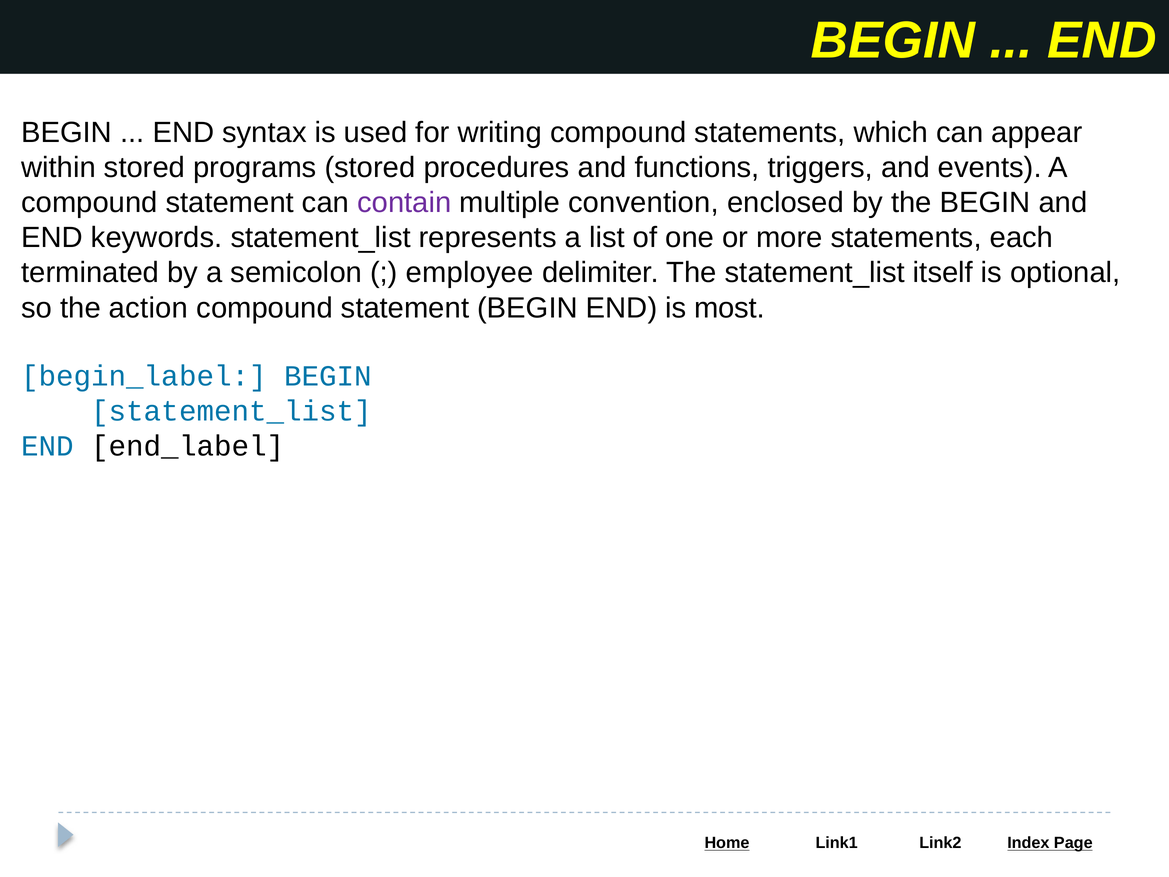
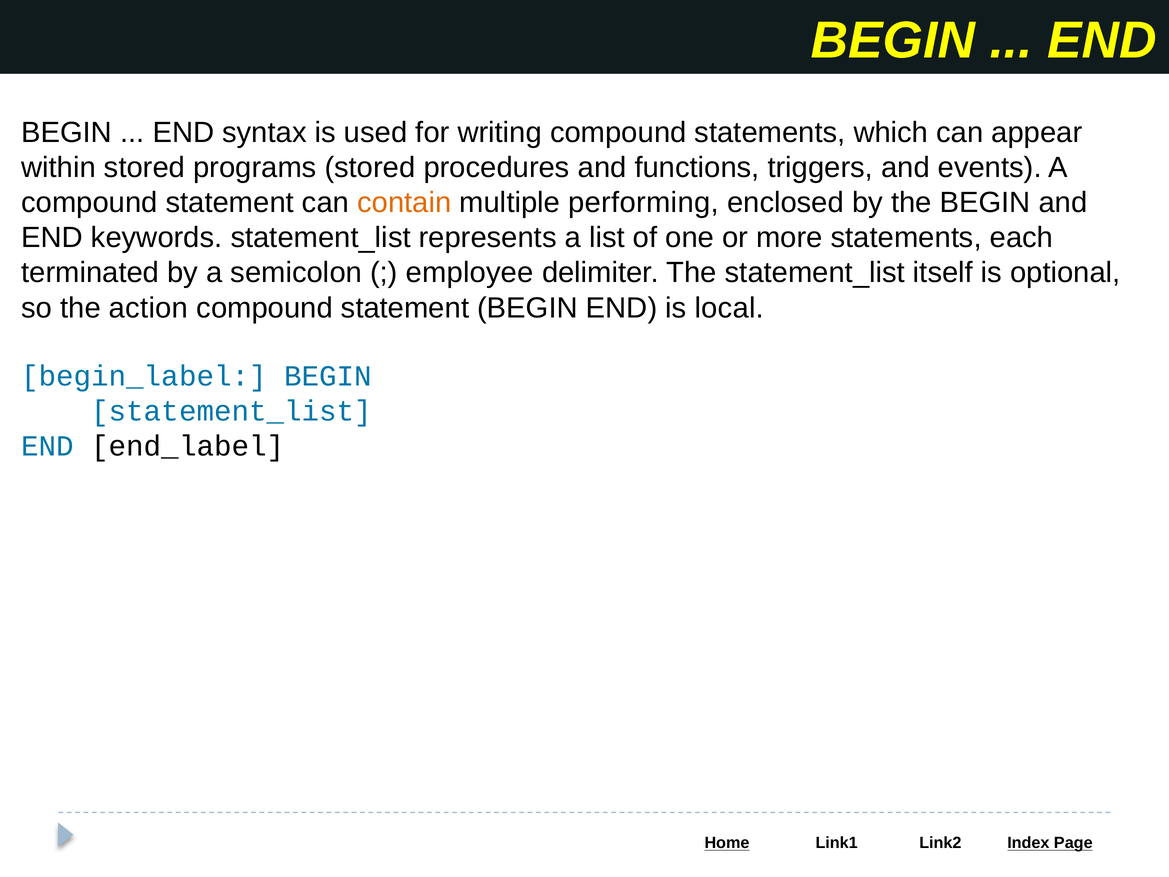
contain colour: purple -> orange
convention: convention -> performing
most: most -> local
